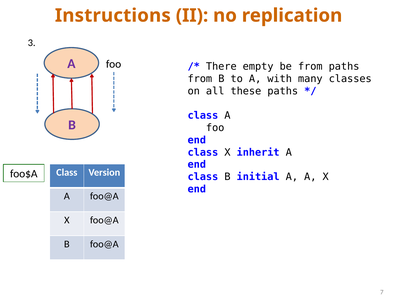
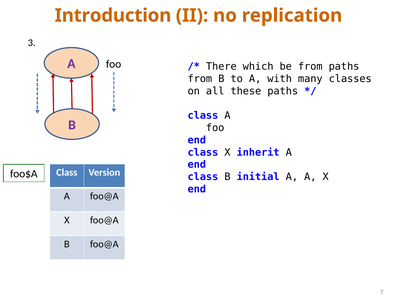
Instructions: Instructions -> Introduction
empty: empty -> which
